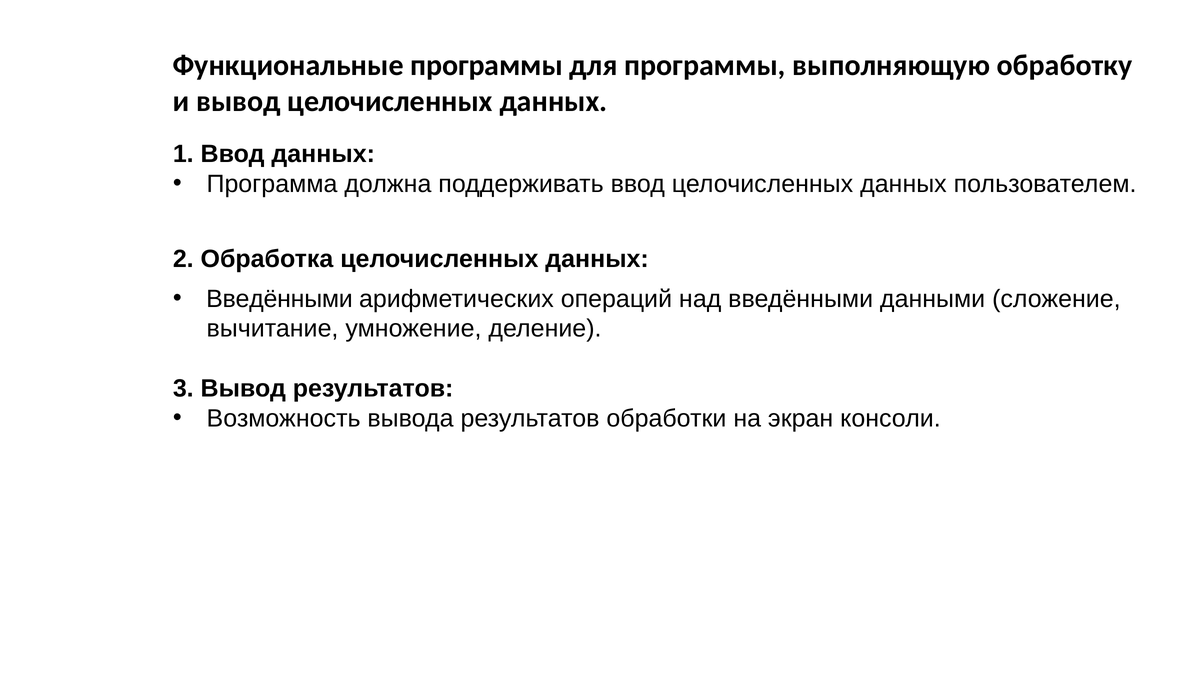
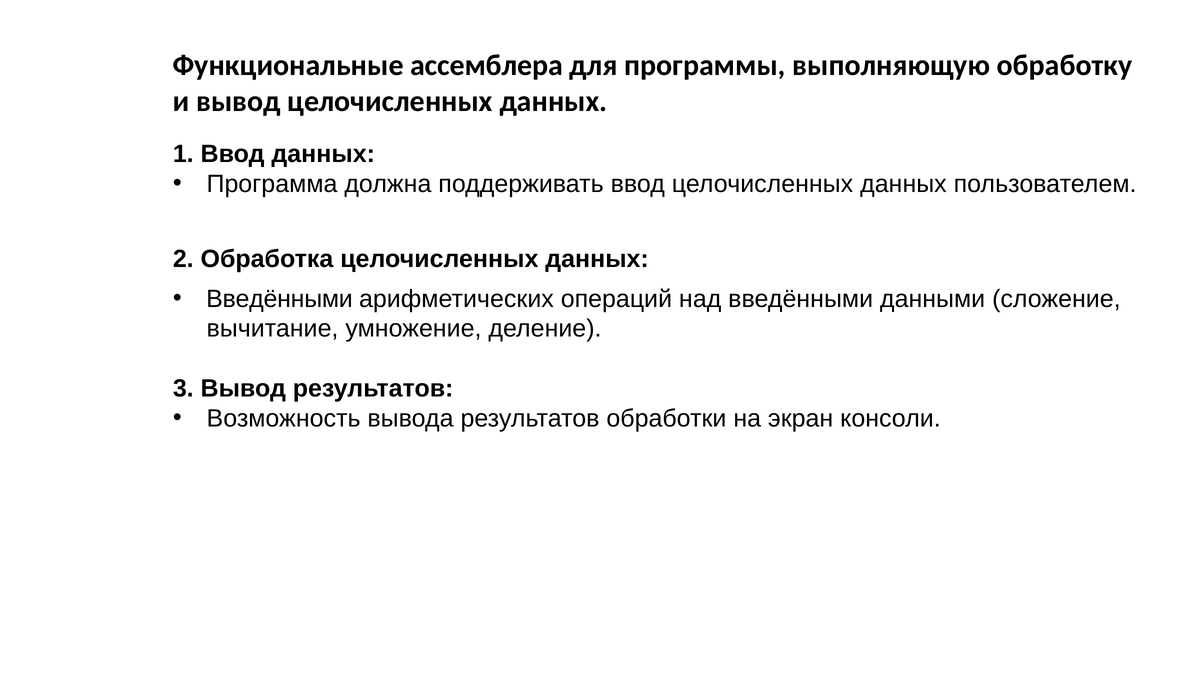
Функциональные программы: программы -> ассемблера
